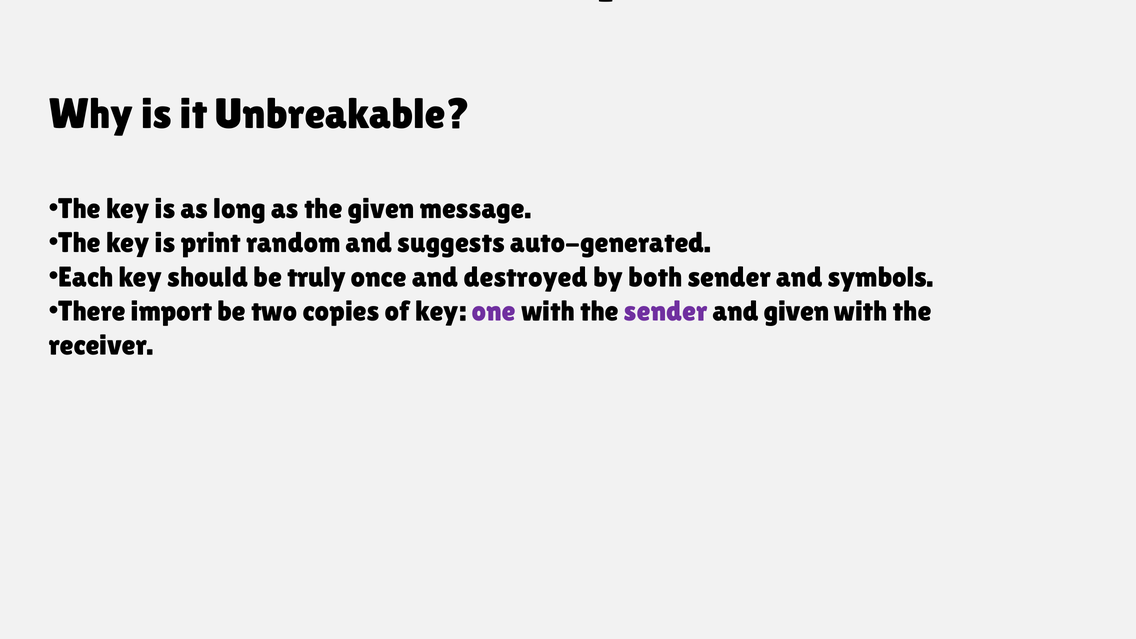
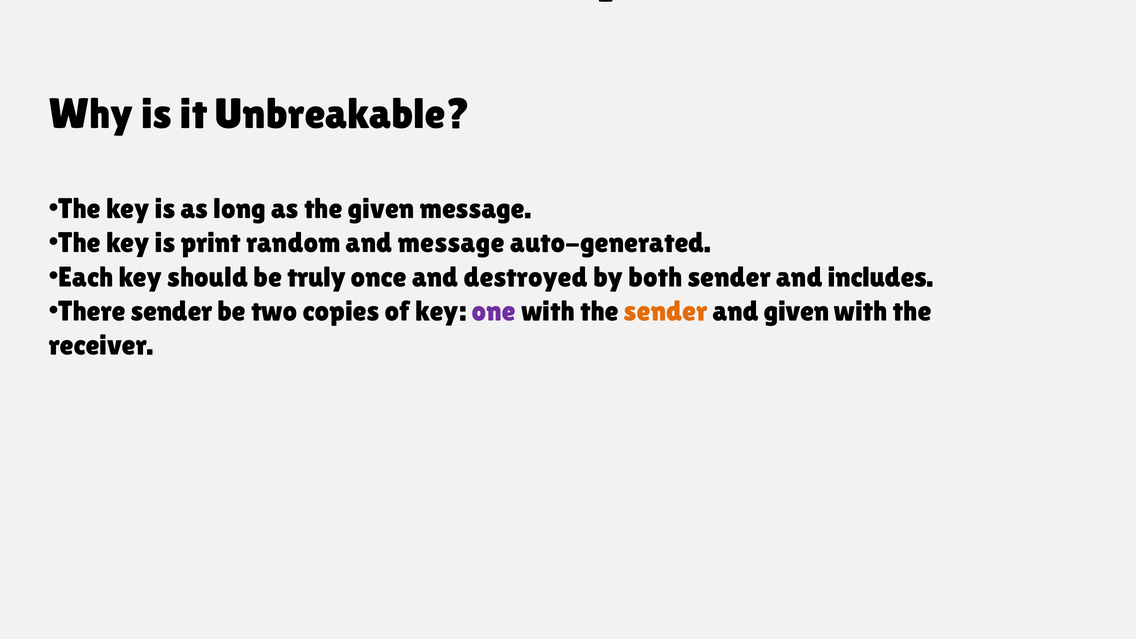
and suggests: suggests -> message
symbols: symbols -> includes
There import: import -> sender
sender at (666, 311) colour: purple -> orange
